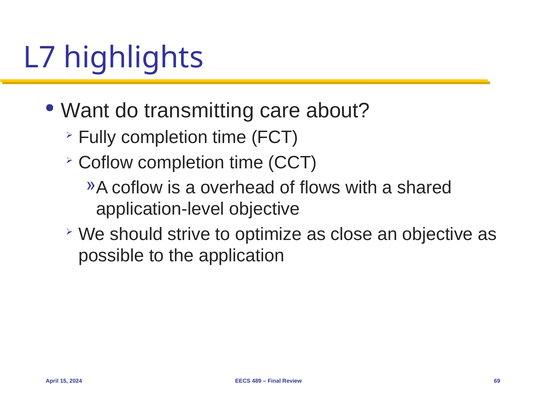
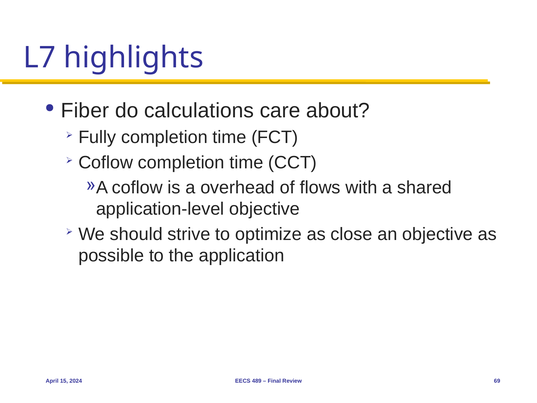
Want: Want -> Fiber
transmitting: transmitting -> calculations
